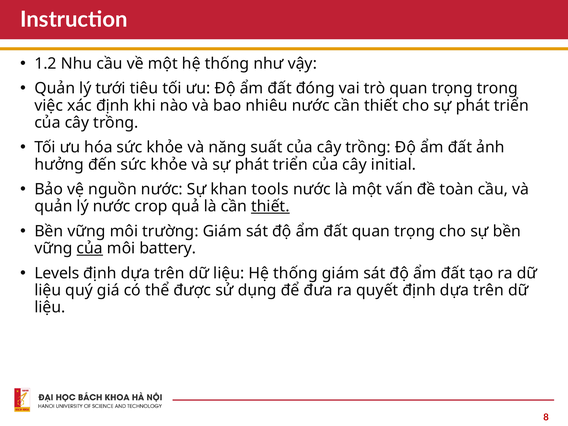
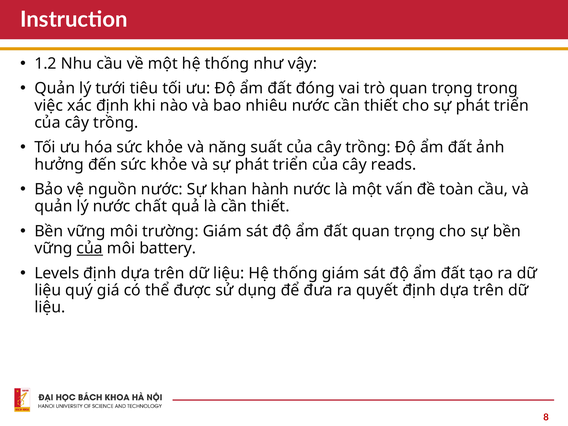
initial: initial -> reads
tools: tools -> hành
crop: crop -> chất
thiết at (270, 206) underline: present -> none
